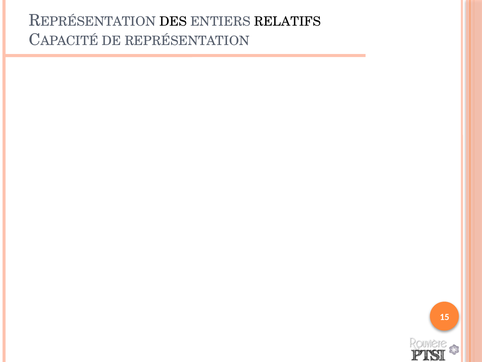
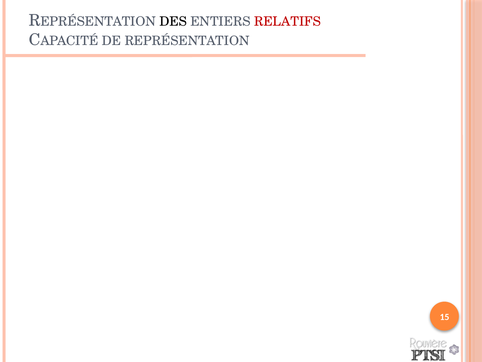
RELATIFS colour: black -> red
